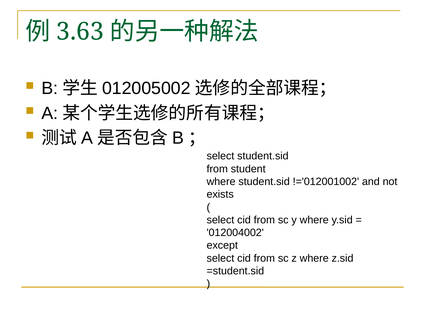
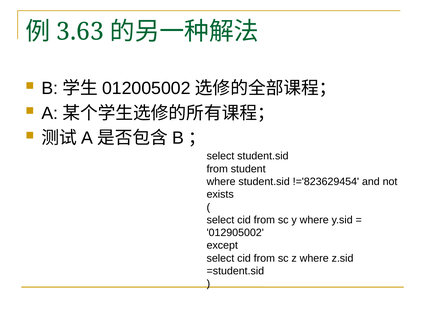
!='012001002: !='012001002 -> !='823629454
012004002: 012004002 -> 012905002
